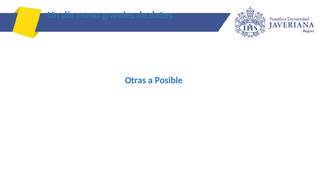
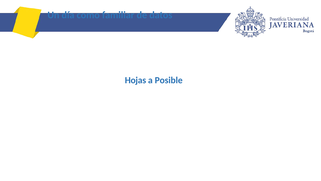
grandes: grandes -> familiar
Otras: Otras -> Hojas
